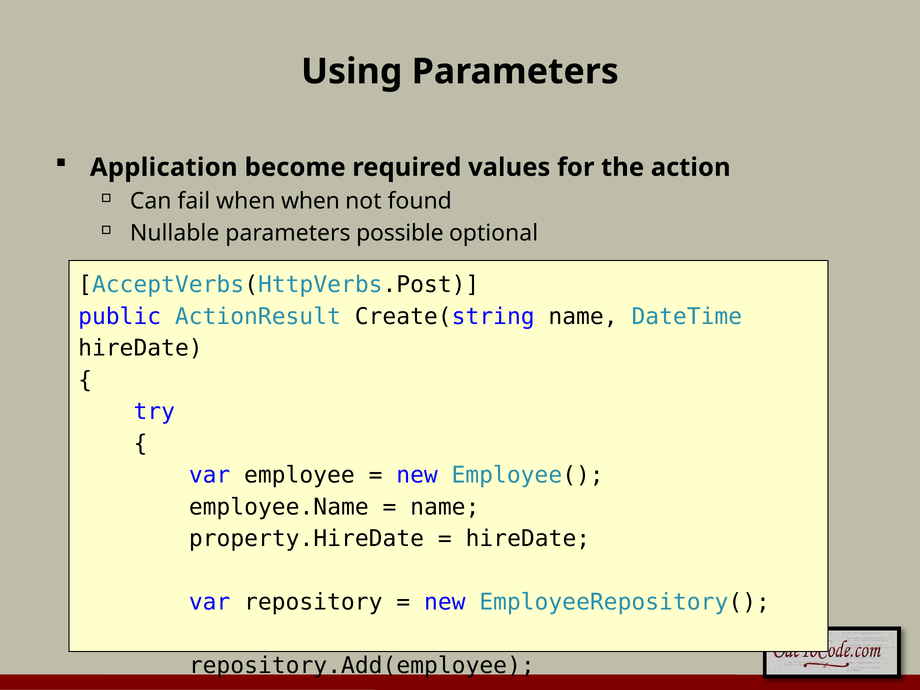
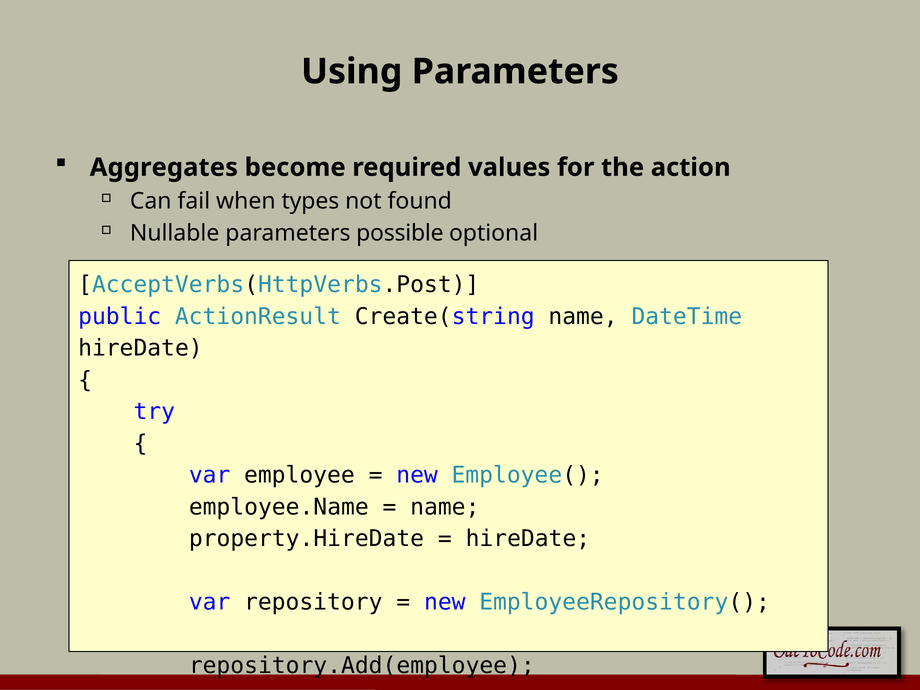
Application: Application -> Aggregates
when when: when -> types
